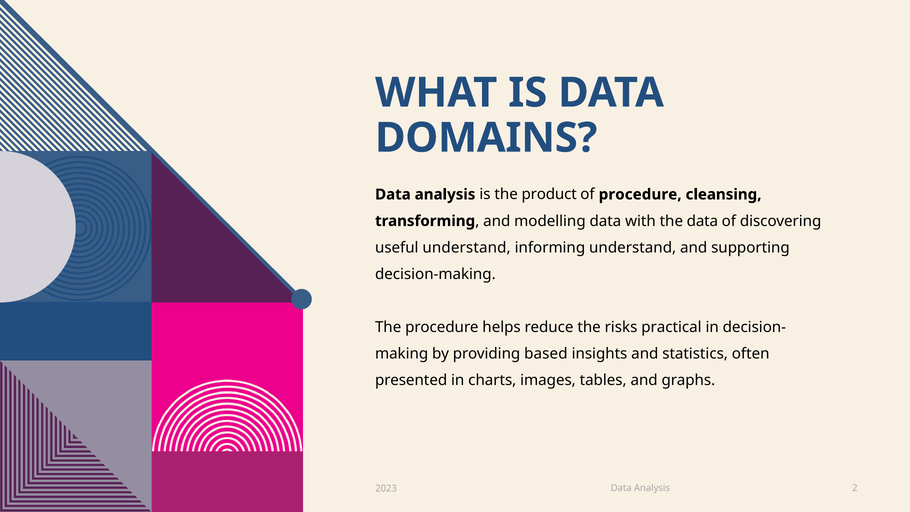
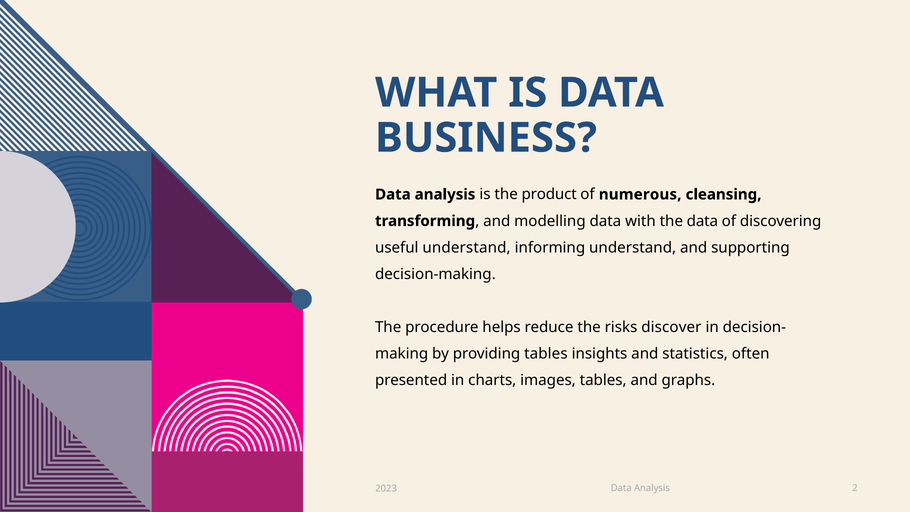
DOMAINS: DOMAINS -> BUSINESS
of procedure: procedure -> numerous
practical: practical -> discover
providing based: based -> tables
